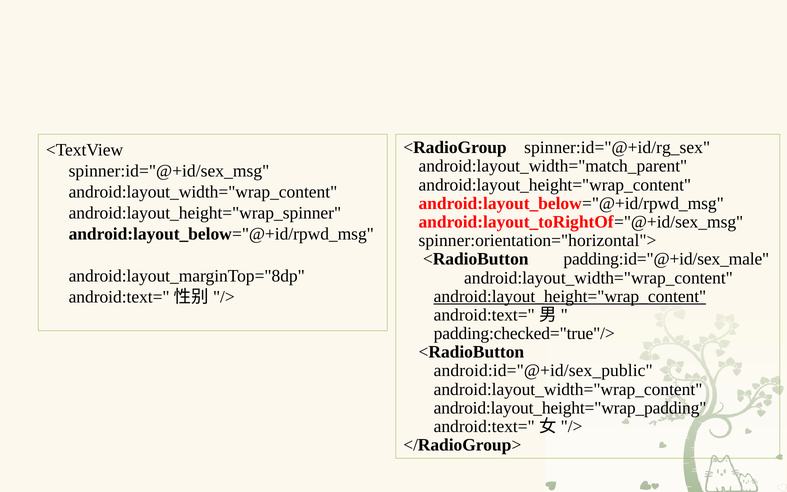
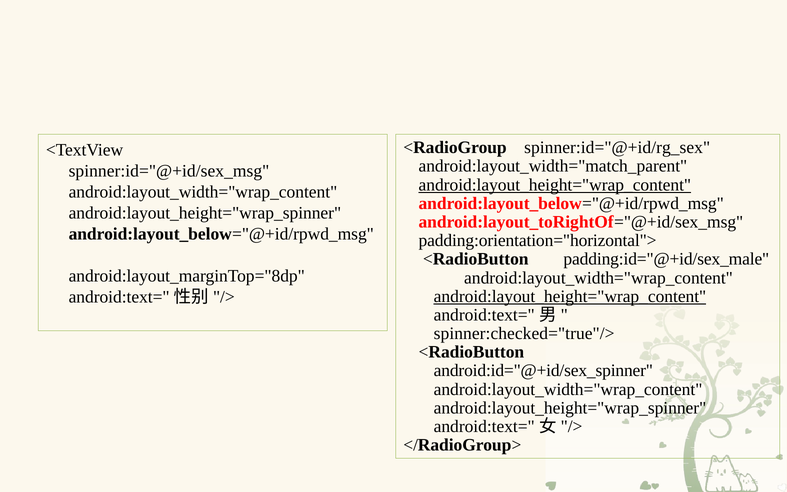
android:layout_height="wrap_content at (555, 185) underline: none -> present
spinner:orientation="horizontal">: spinner:orientation="horizontal"> -> padding:orientation="horizontal">
padding:checked="true"/>: padding:checked="true"/> -> spinner:checked="true"/>
android:id="@+id/sex_public: android:id="@+id/sex_public -> android:id="@+id/sex_spinner
android:layout_height="wrap_padding at (570, 408): android:layout_height="wrap_padding -> android:layout_height="wrap_spinner
